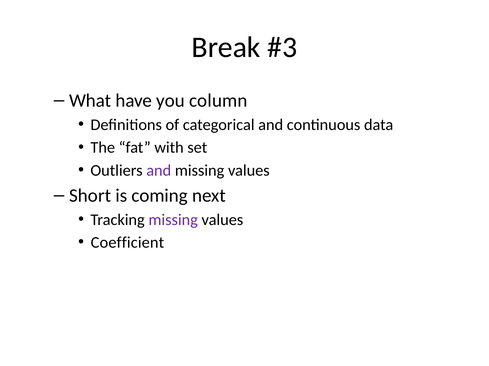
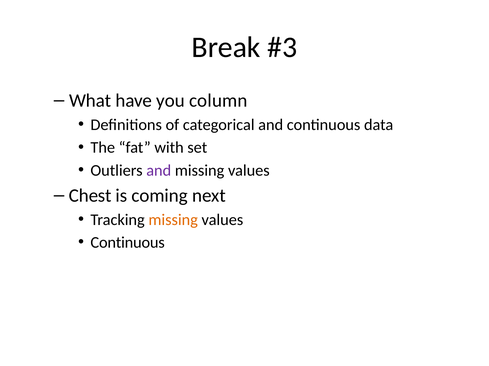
Short: Short -> Chest
missing at (173, 220) colour: purple -> orange
Coefficient at (127, 243): Coefficient -> Continuous
